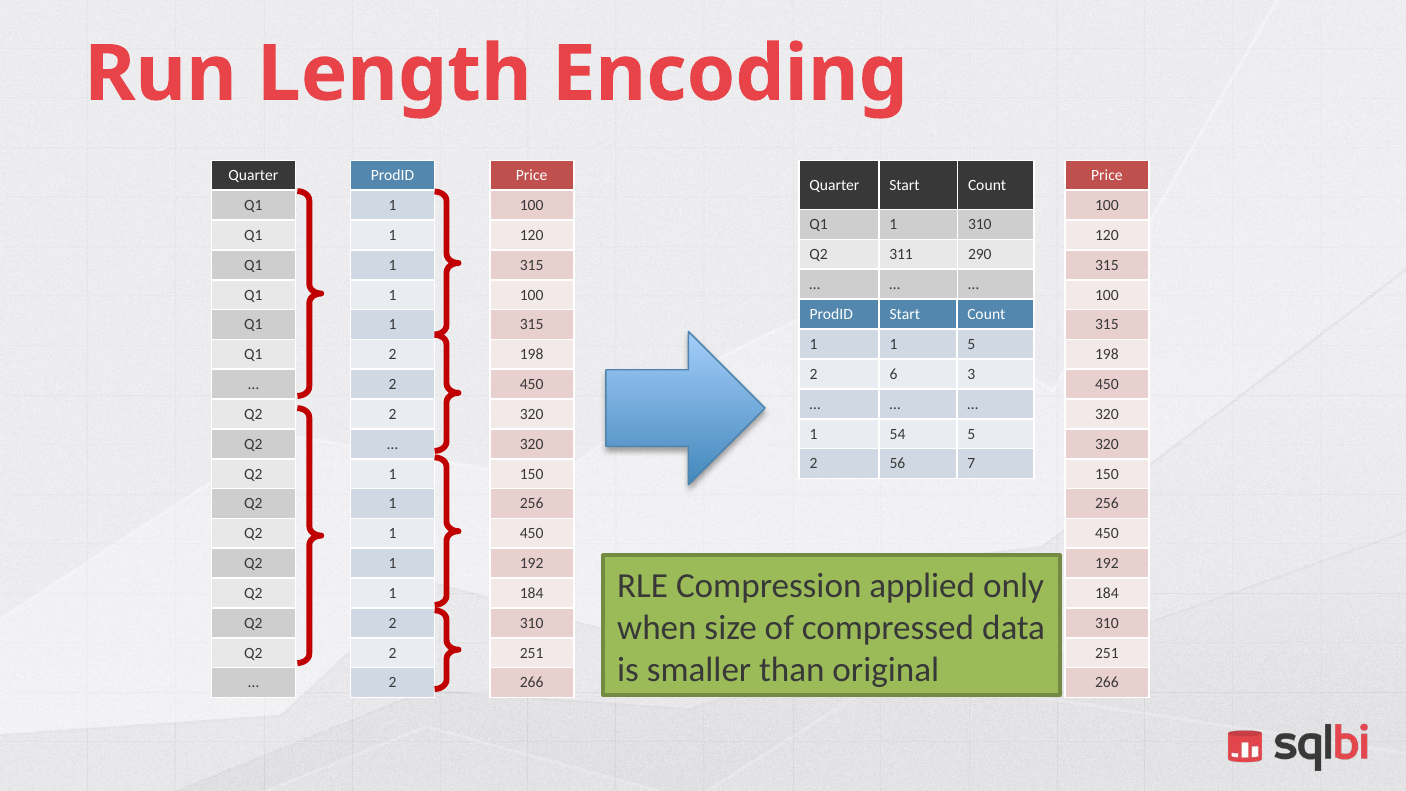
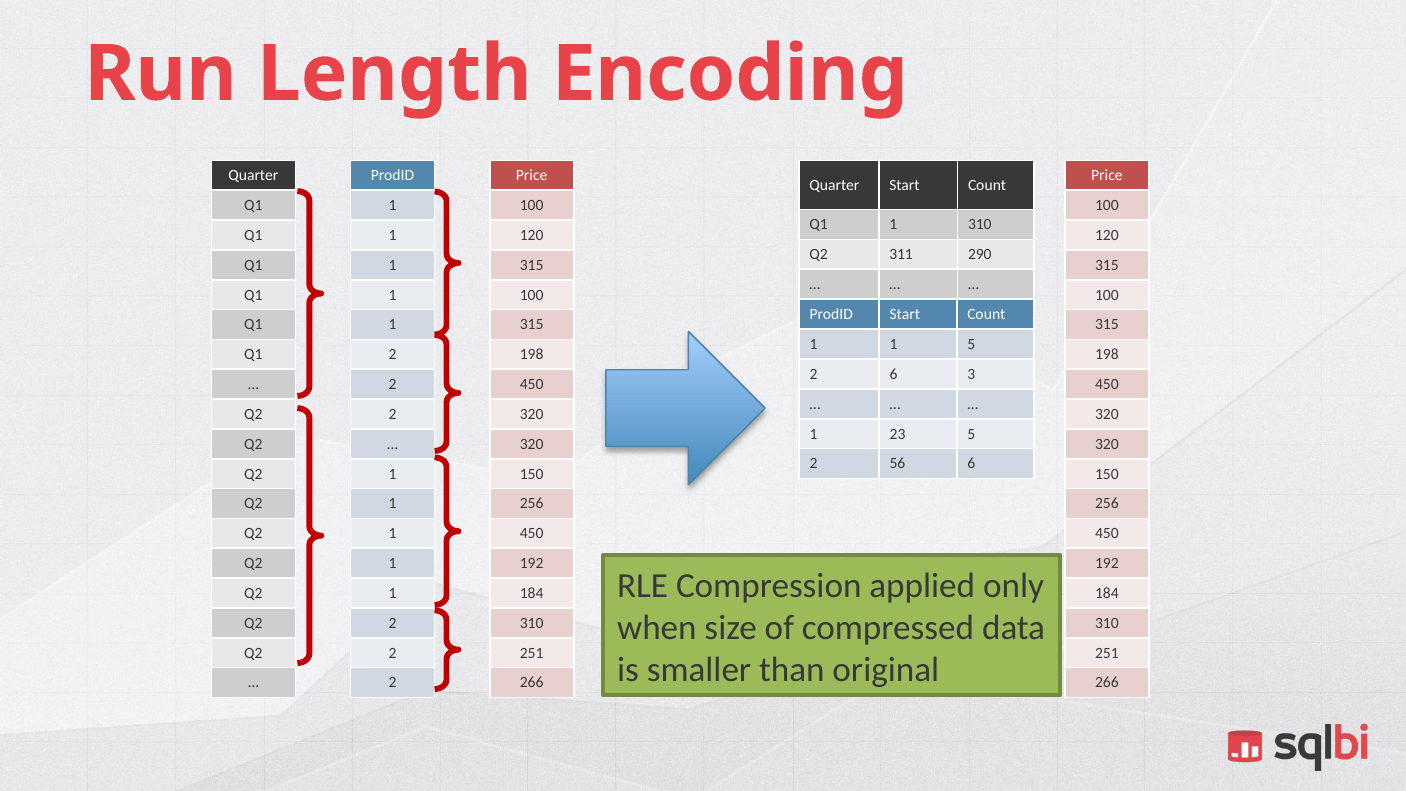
54: 54 -> 23
56 7: 7 -> 6
